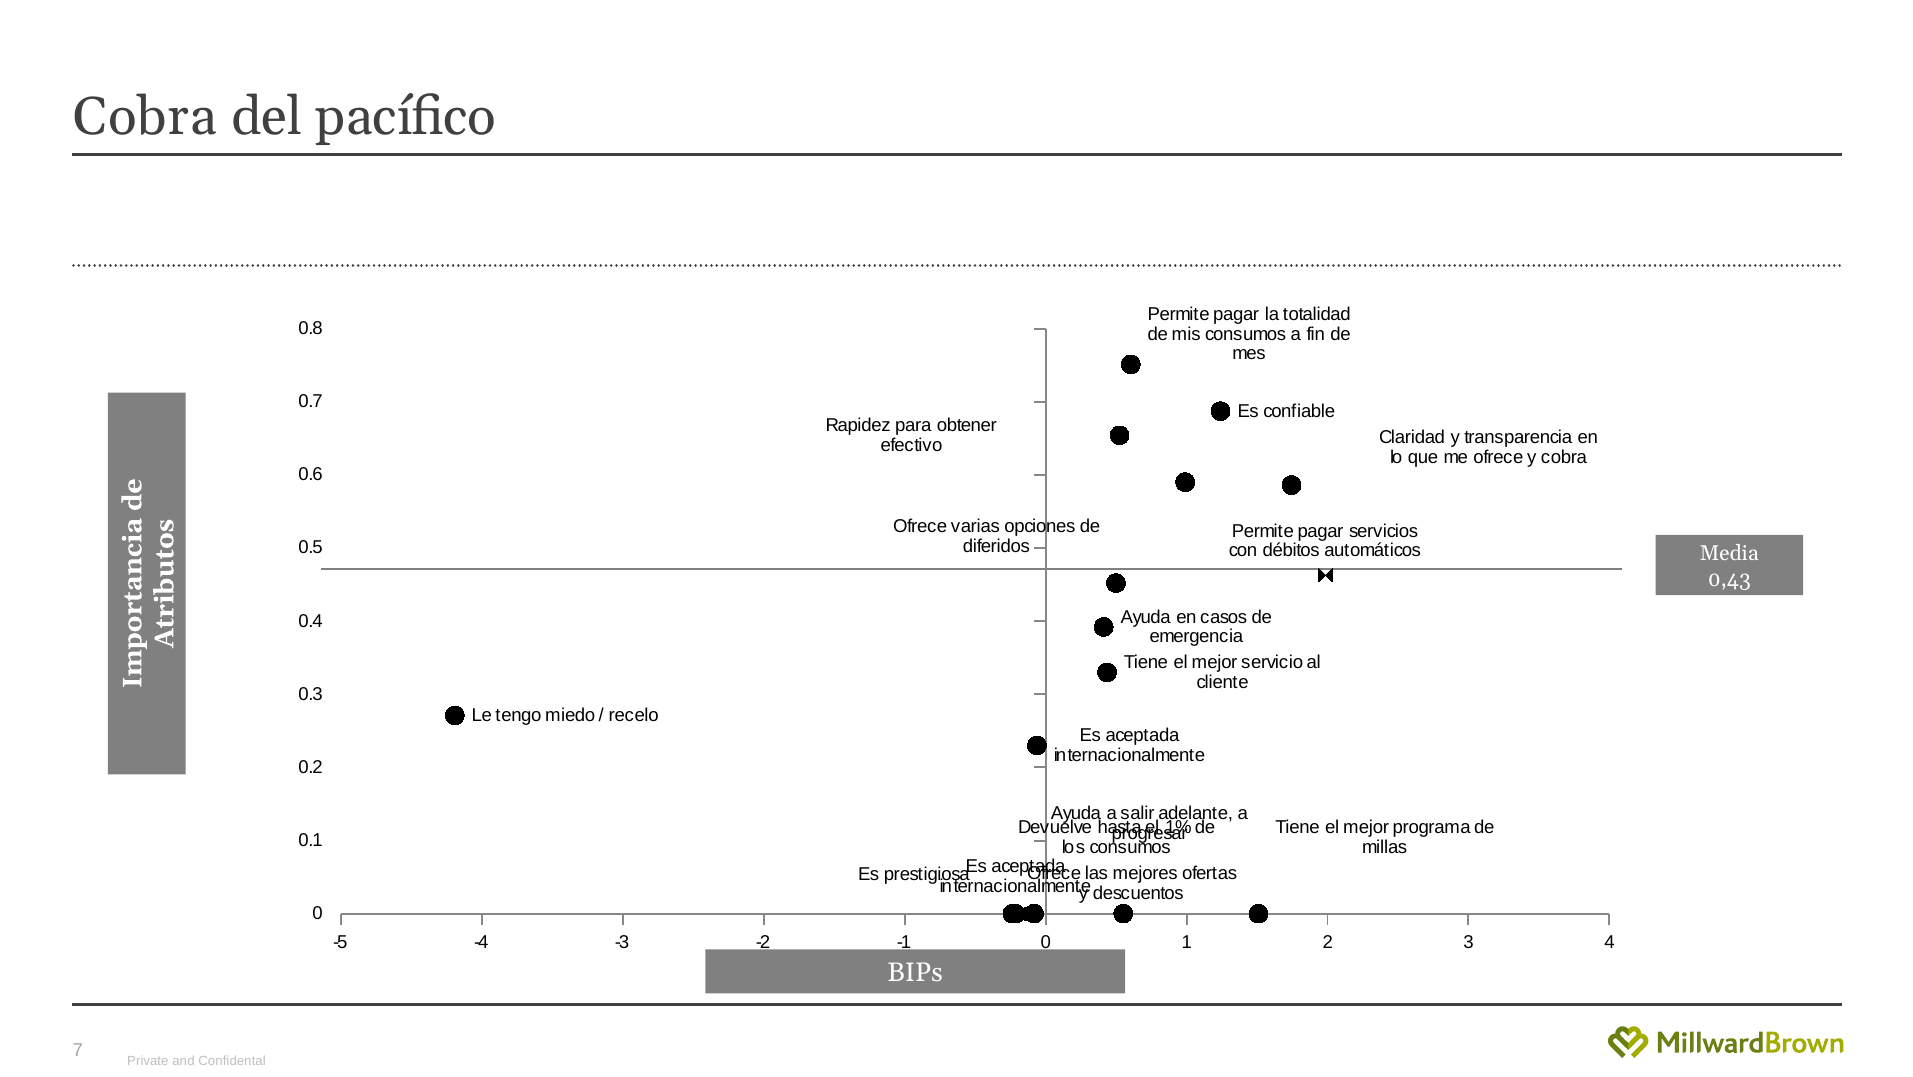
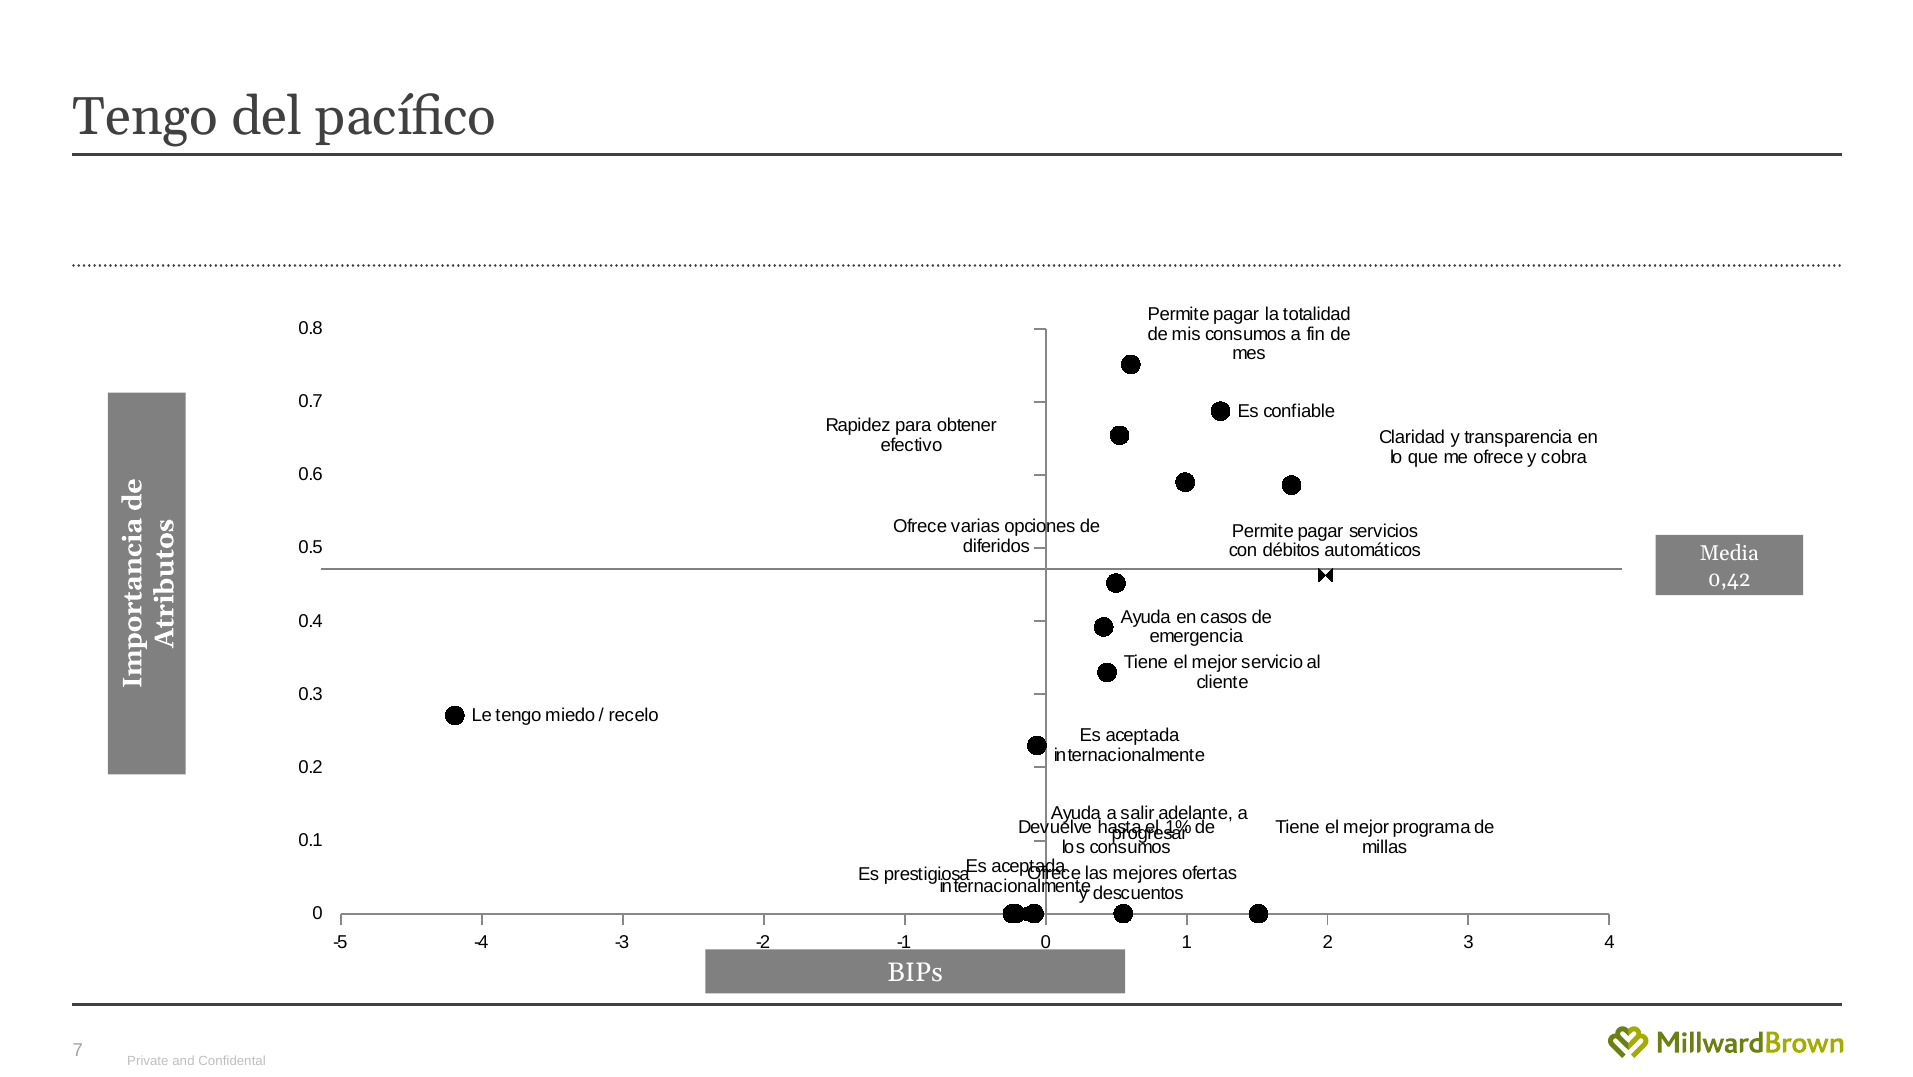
Cobra at (145, 117): Cobra -> Tengo
0,43: 0,43 -> 0,42
